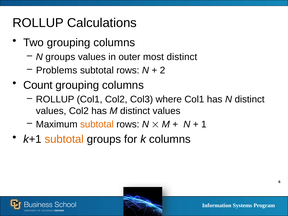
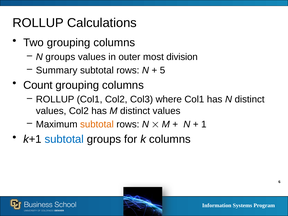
most distinct: distinct -> division
Problems: Problems -> Summary
2: 2 -> 5
subtotal at (64, 139) colour: orange -> blue
